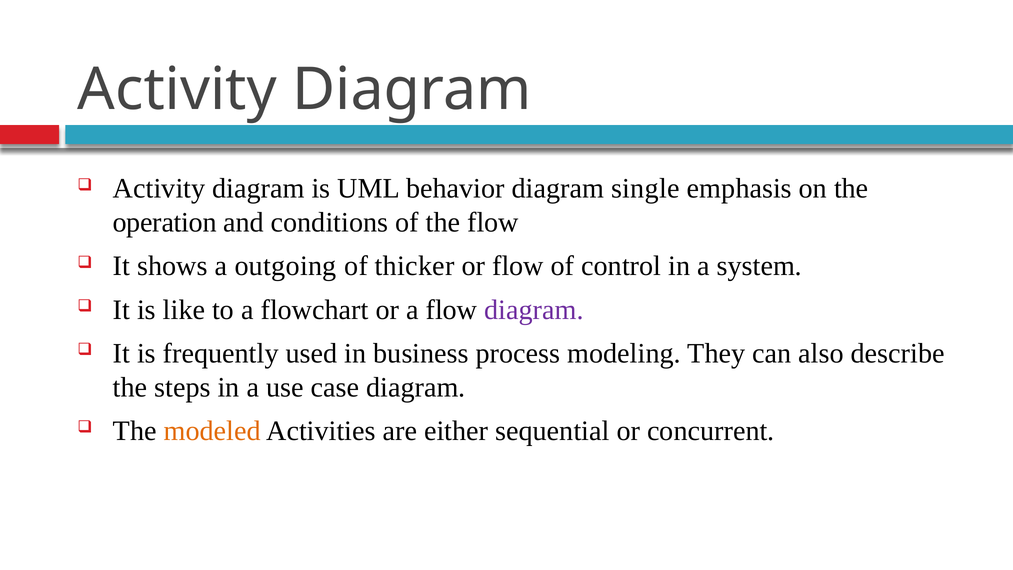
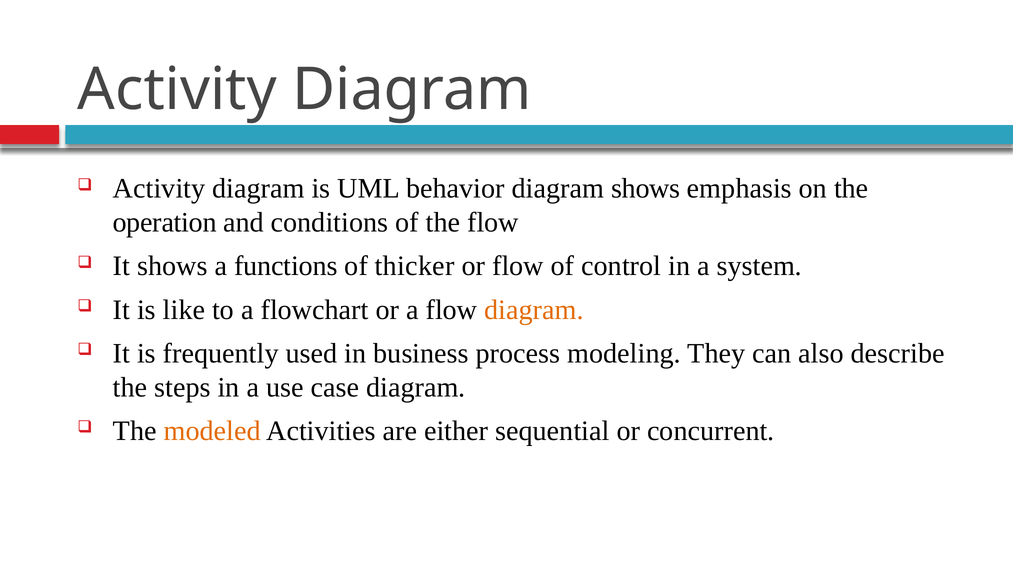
diagram single: single -> shows
outgoing: outgoing -> functions
diagram at (534, 310) colour: purple -> orange
